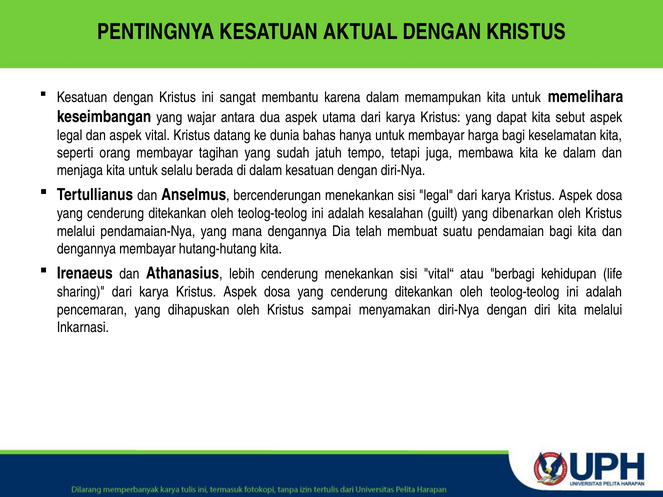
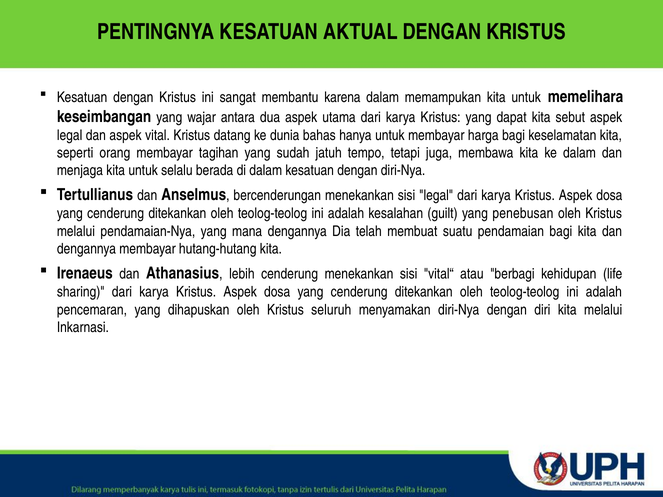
dibenarkan: dibenarkan -> penebusan
sampai: sampai -> seluruh
